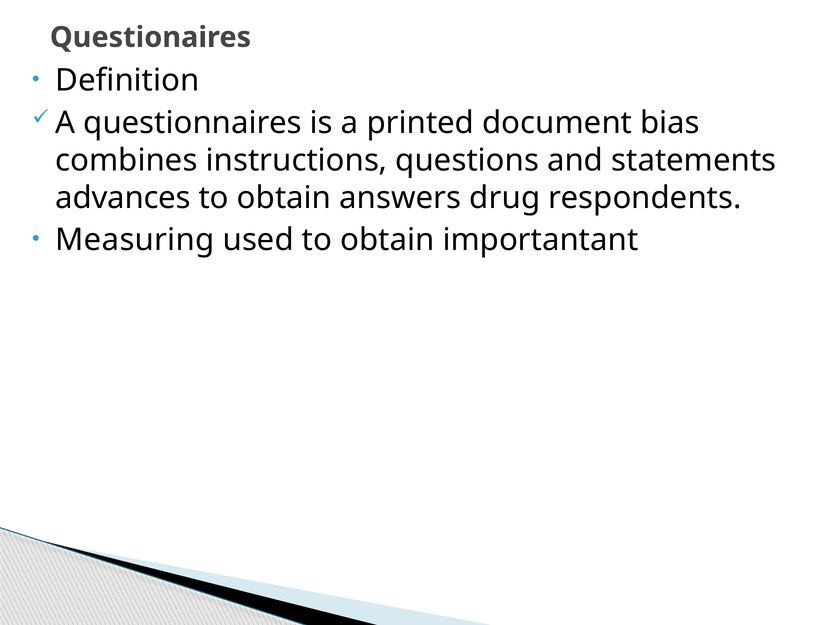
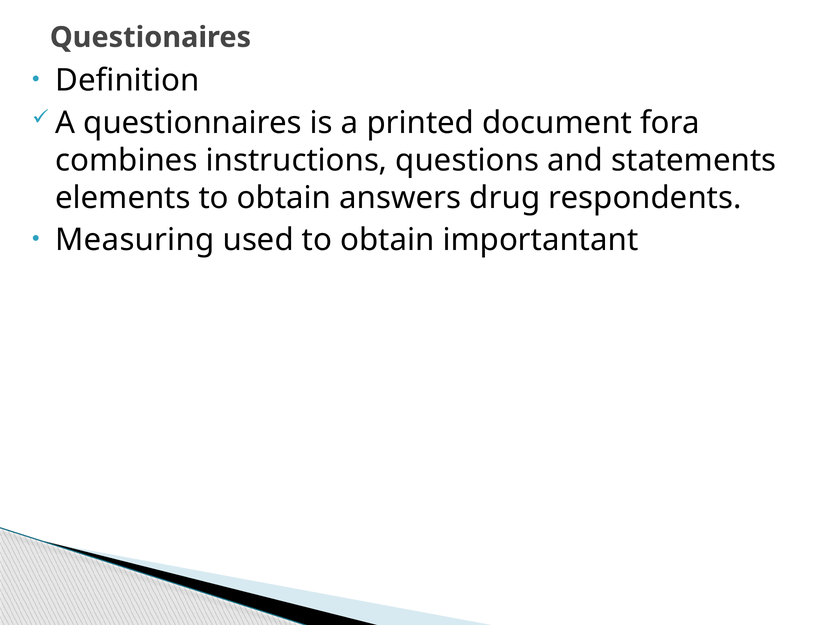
bias: bias -> fora
advances: advances -> elements
